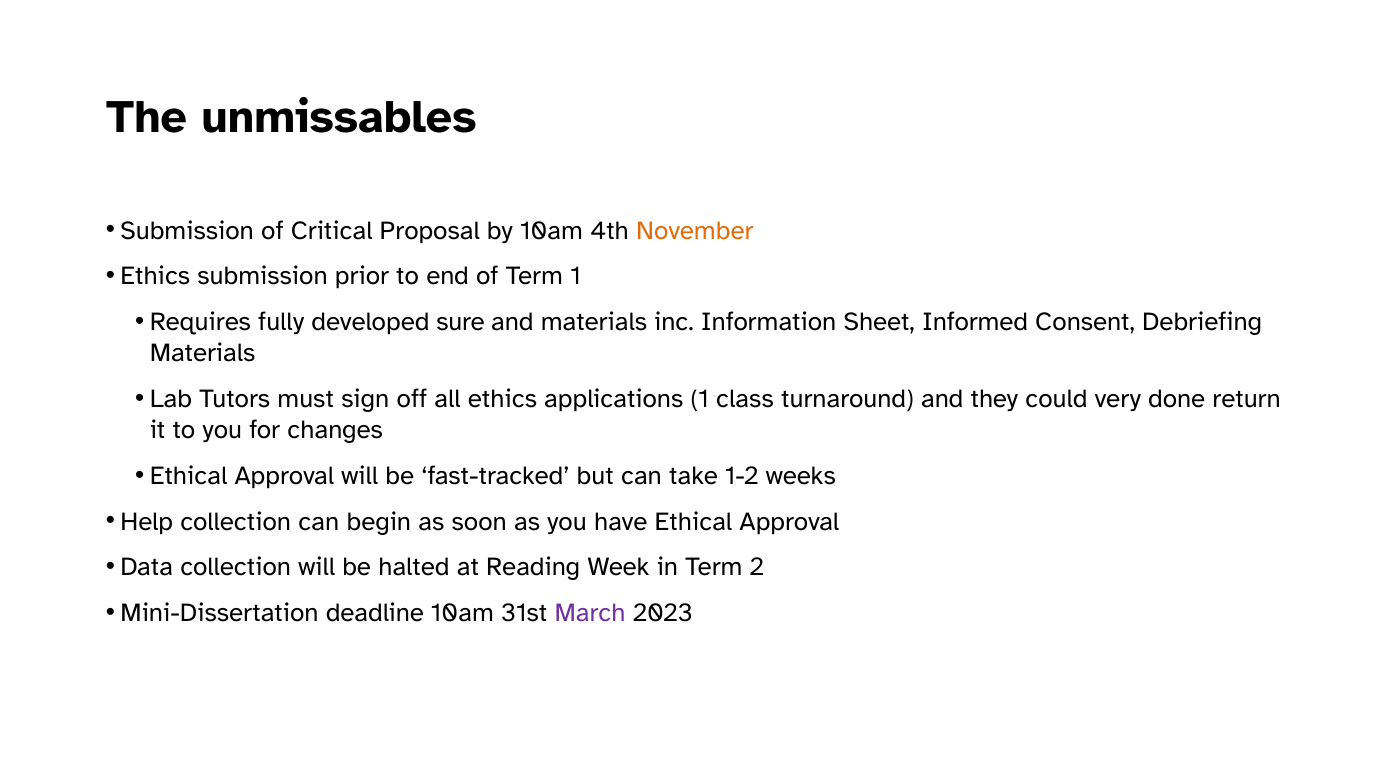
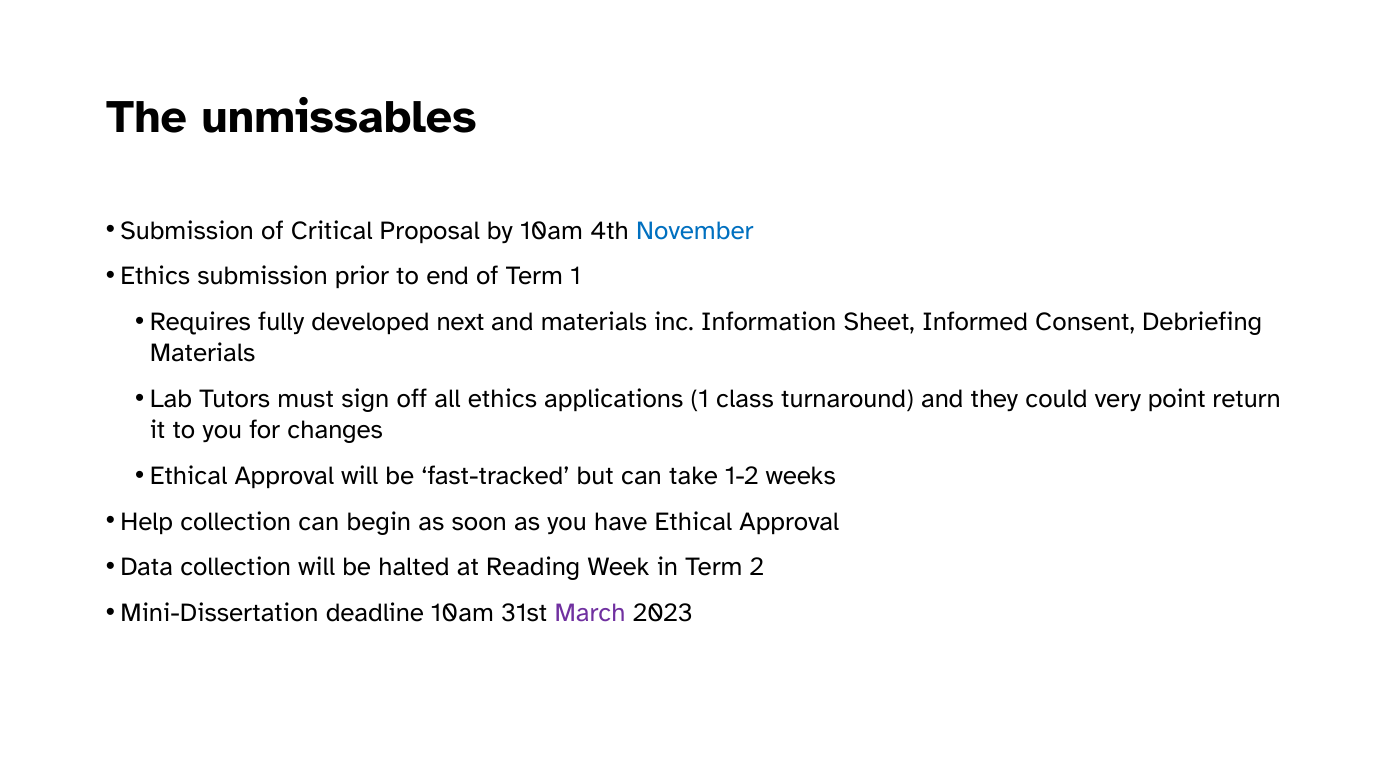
November colour: orange -> blue
sure: sure -> next
done: done -> point
